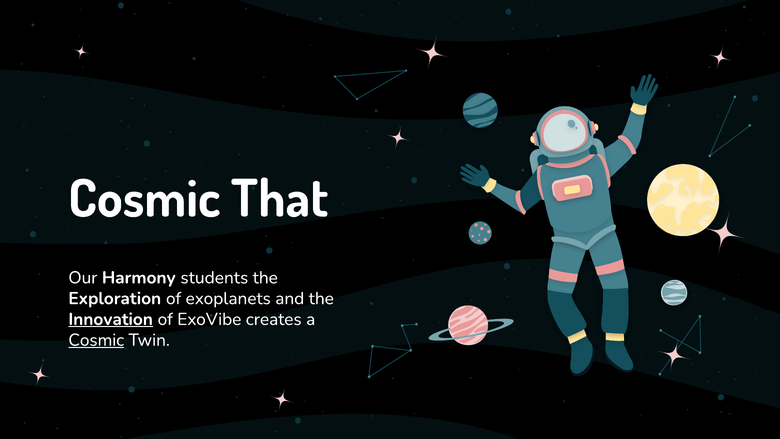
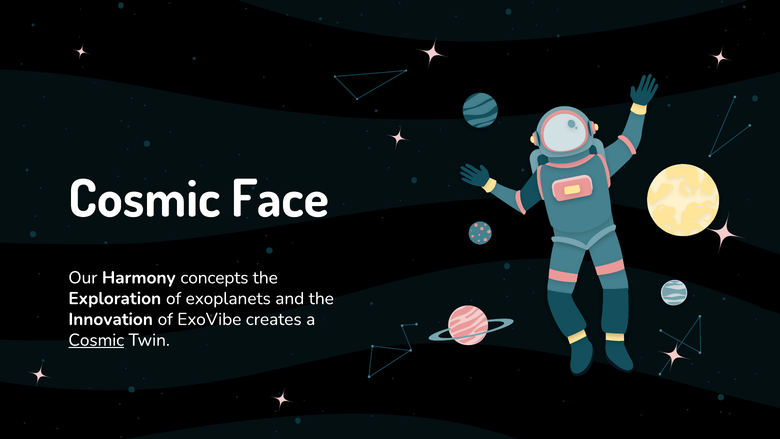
That: That -> Face
students: students -> concepts
Innovation underline: present -> none
